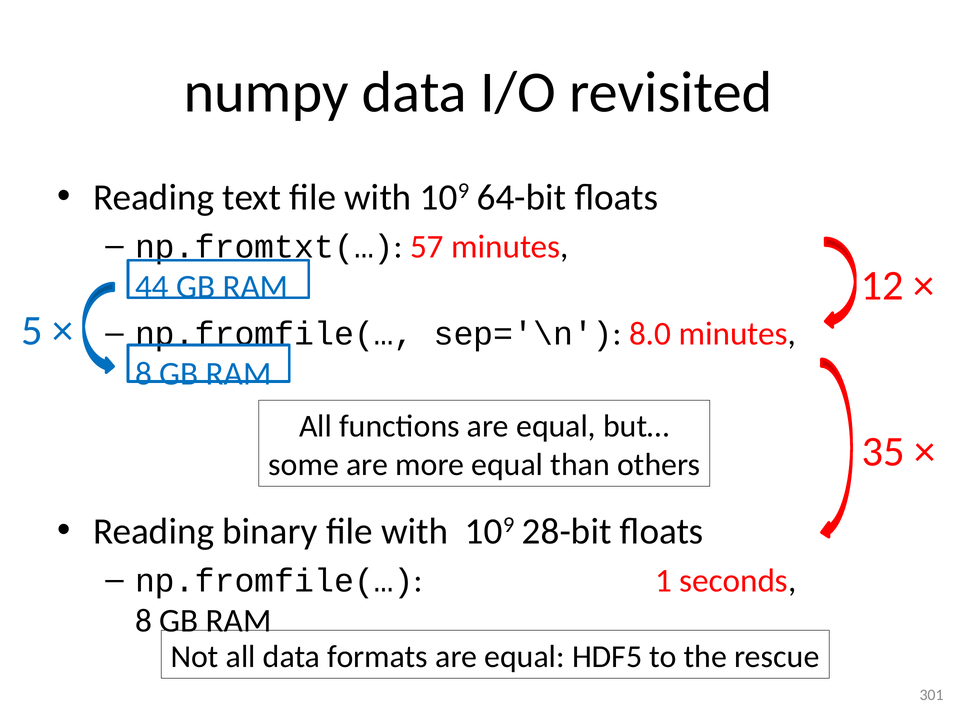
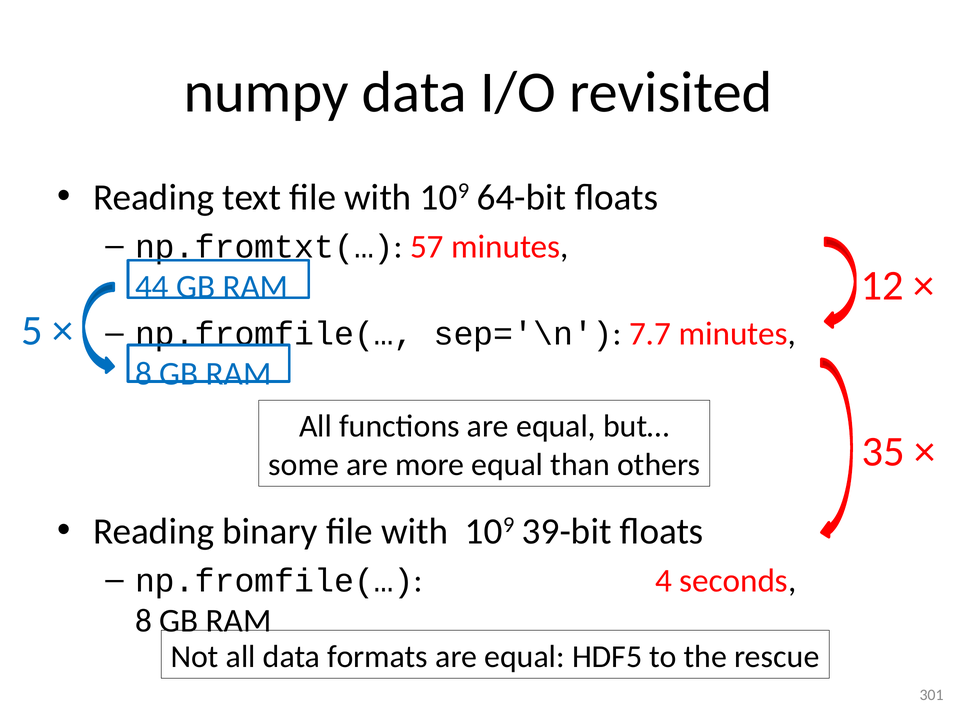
8.0: 8.0 -> 7.7
28-bit: 28-bit -> 39-bit
1: 1 -> 4
